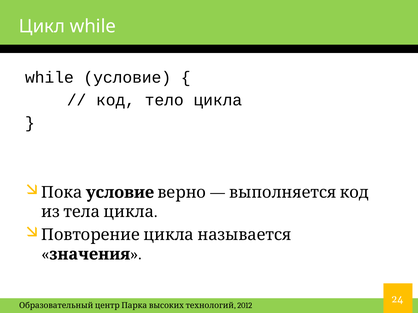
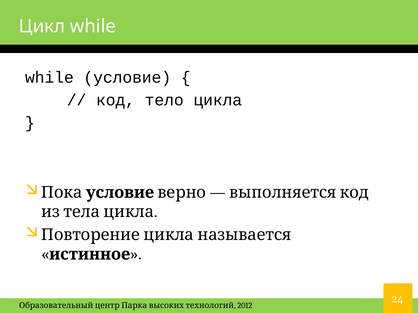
значения: значения -> истинное
